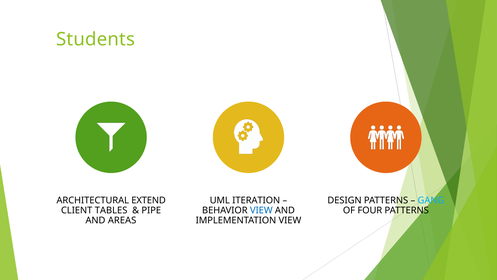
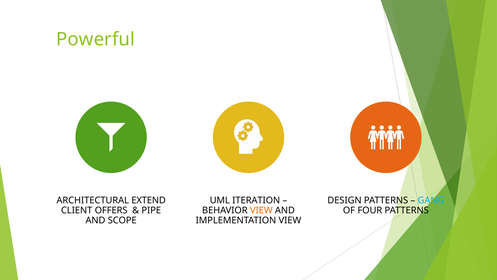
Students: Students -> Powerful
TABLES: TABLES -> OFFERS
VIEW at (261, 210) colour: blue -> orange
AREAS: AREAS -> SCOPE
